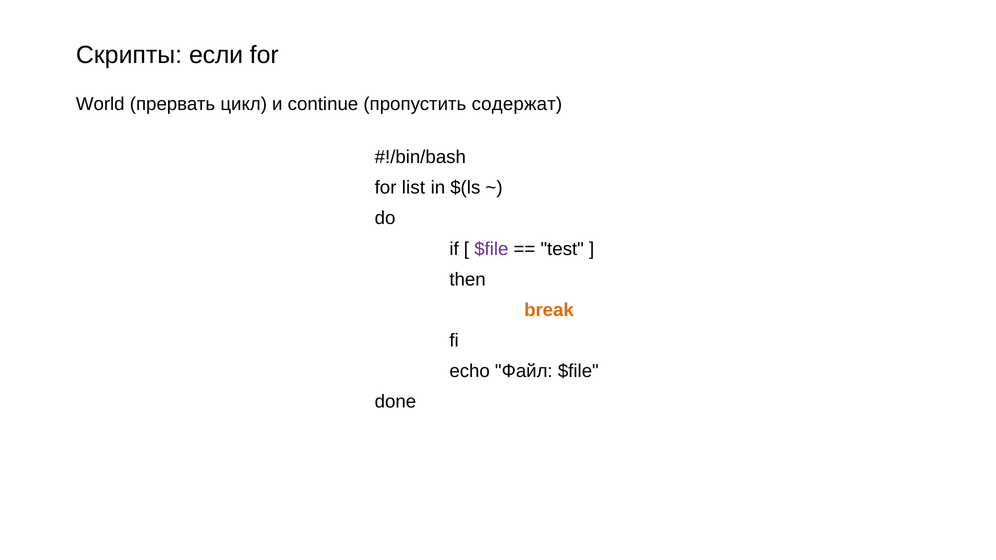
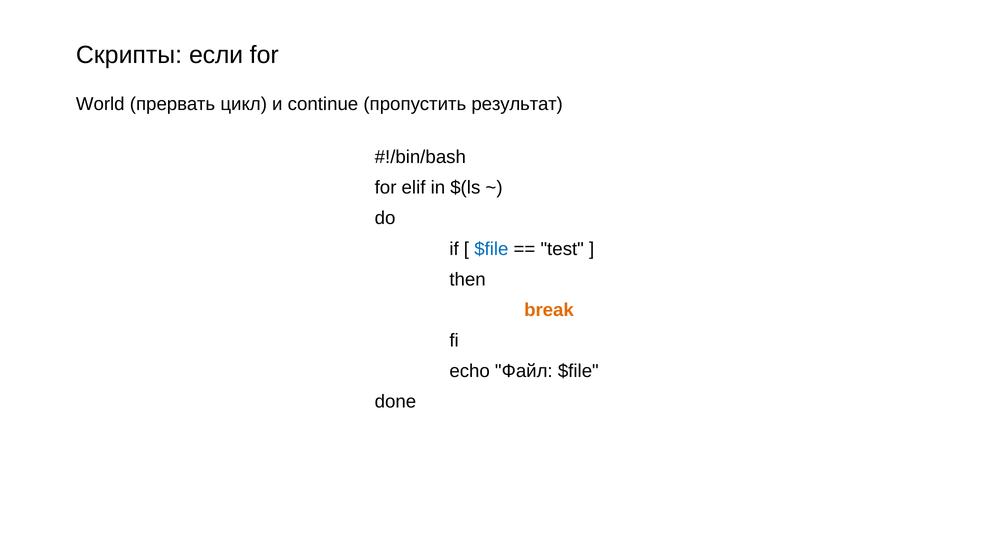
содержат: содержат -> результат
list: list -> elif
$file at (491, 249) colour: purple -> blue
